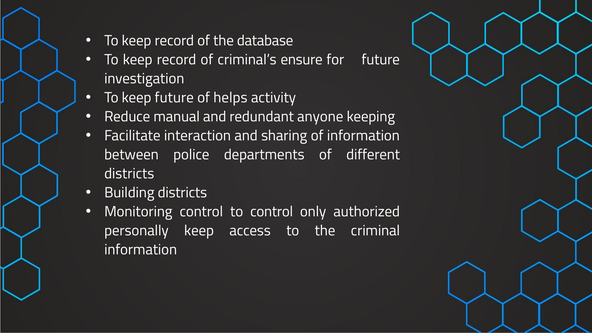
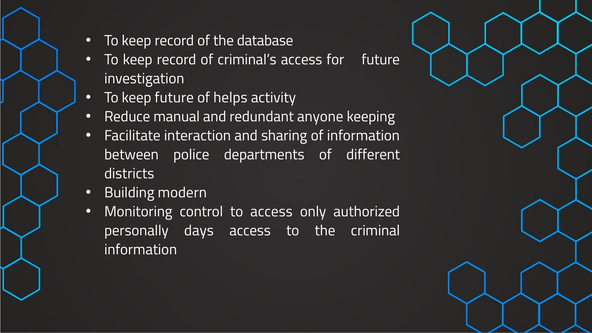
criminal’s ensure: ensure -> access
Building districts: districts -> modern
to control: control -> access
personally keep: keep -> days
